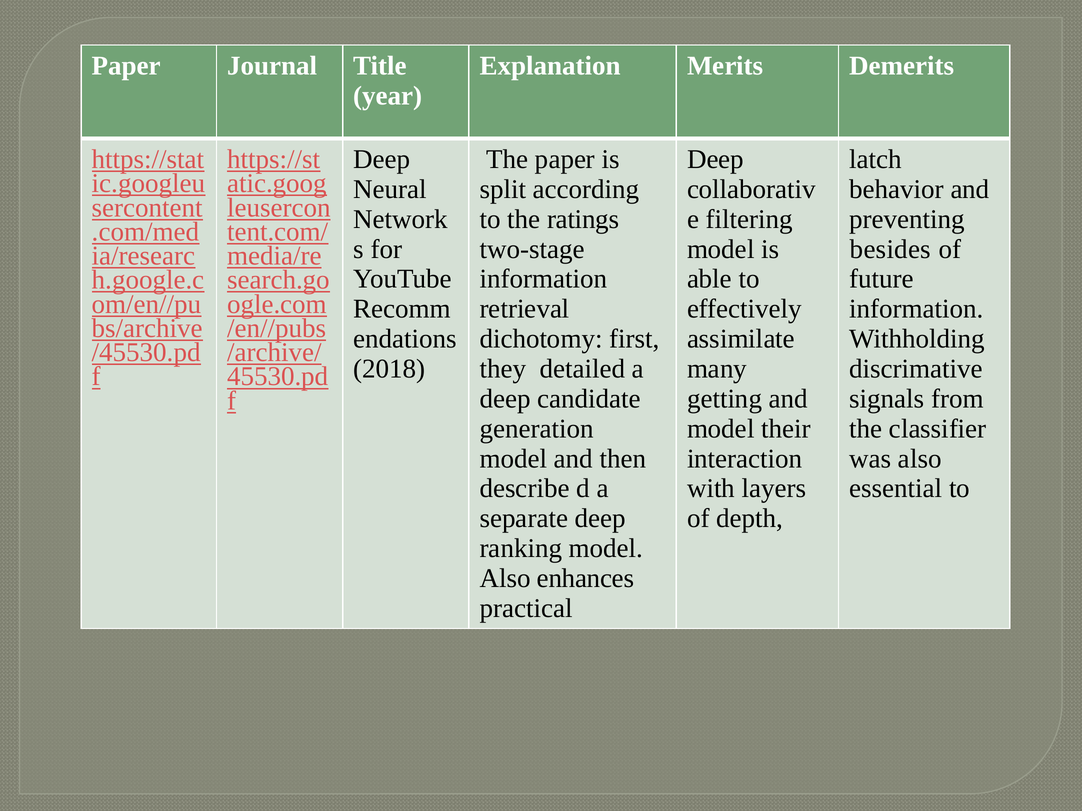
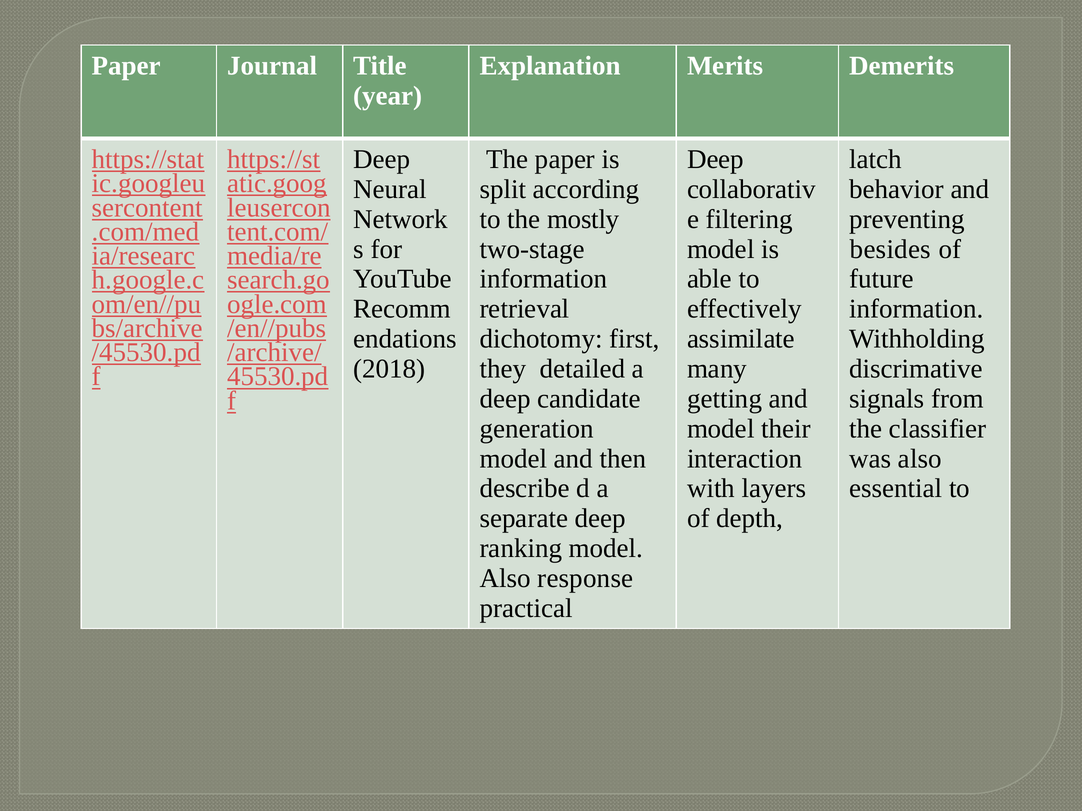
ratings: ratings -> mostly
enhances: enhances -> response
